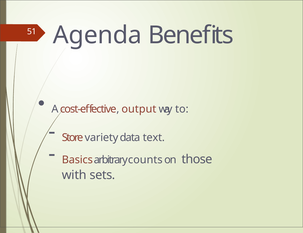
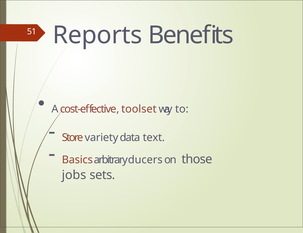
Agenda: Agenda -> Reports
output: output -> toolset
counts: counts -> ducers
with: with -> jobs
